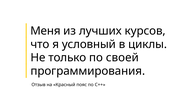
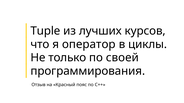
Меня: Меня -> Tuple
условный: условный -> оператор
